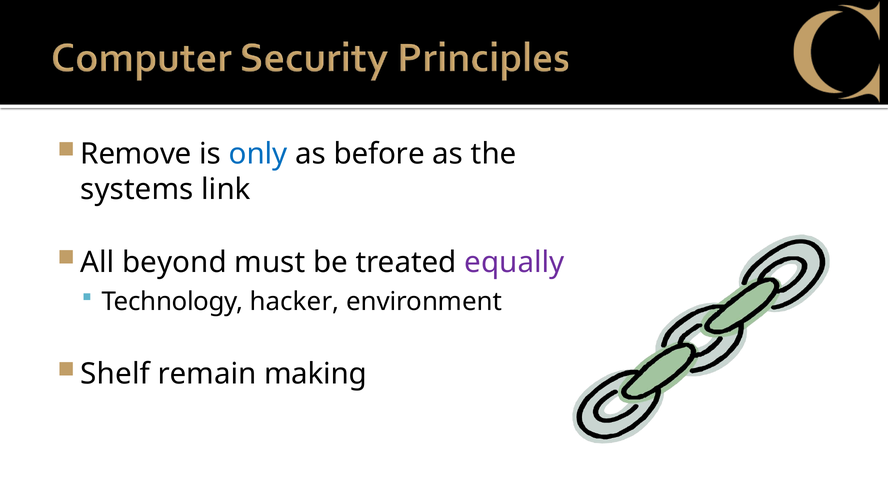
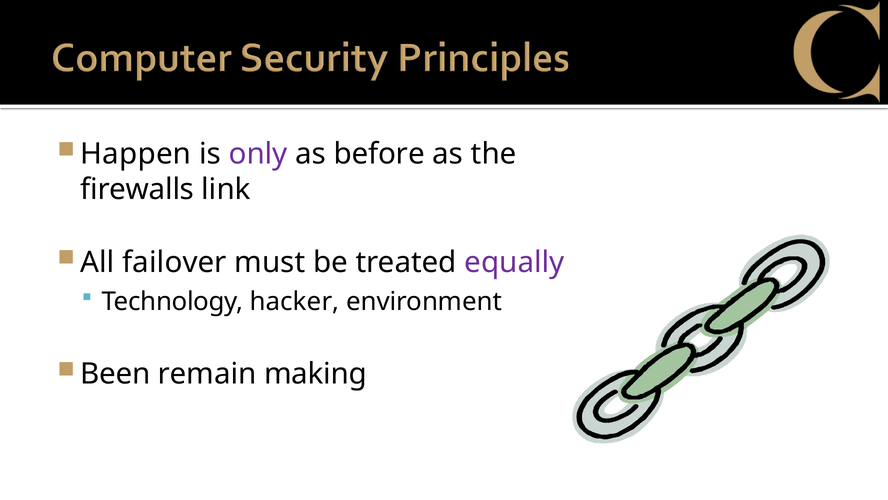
Remove: Remove -> Happen
only colour: blue -> purple
systems: systems -> firewalls
beyond: beyond -> failover
Shelf: Shelf -> Been
